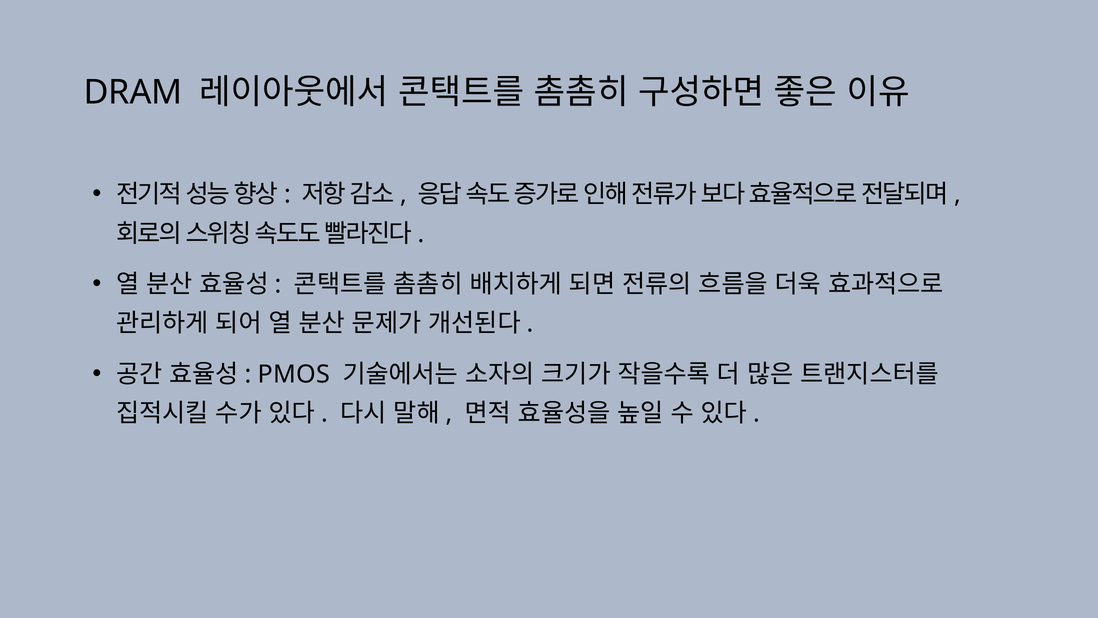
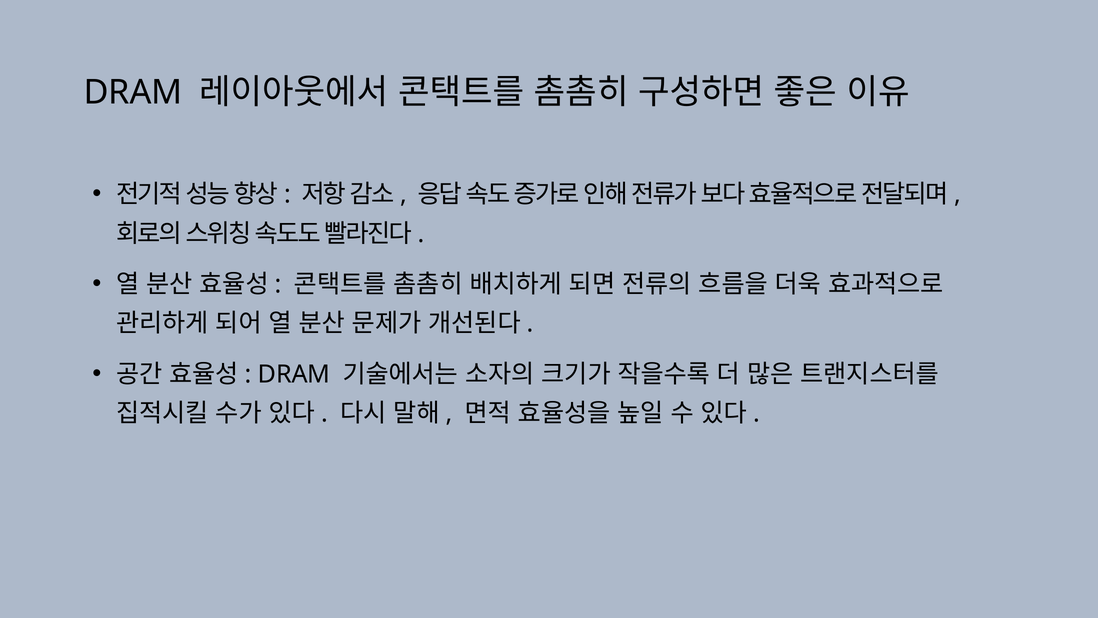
PMOS at (294, 374): PMOS -> DRAM
